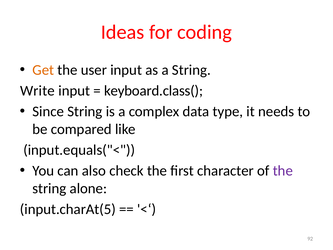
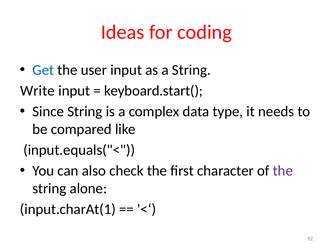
Get colour: orange -> blue
keyboard.class(: keyboard.class( -> keyboard.start(
input.charAt(5: input.charAt(5 -> input.charAt(1
